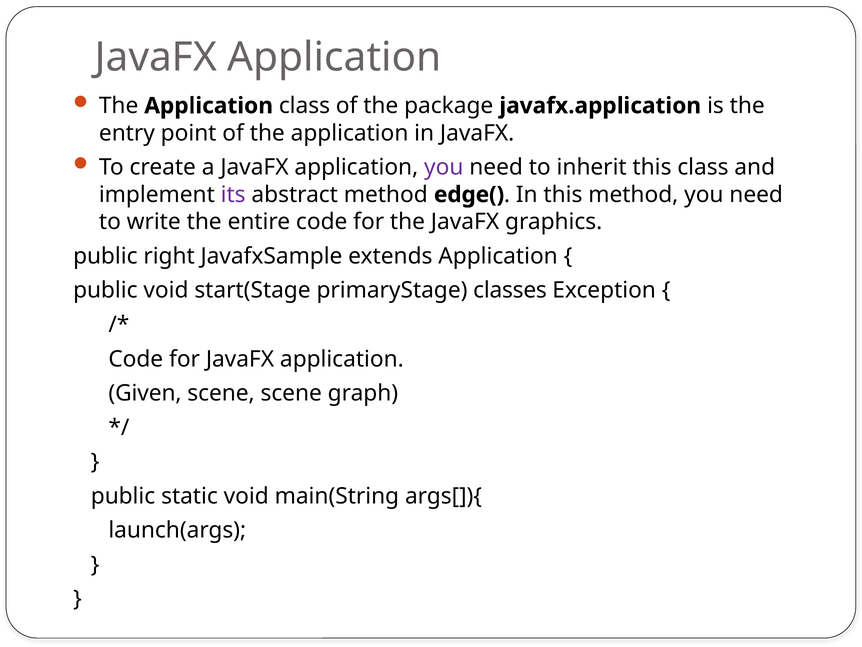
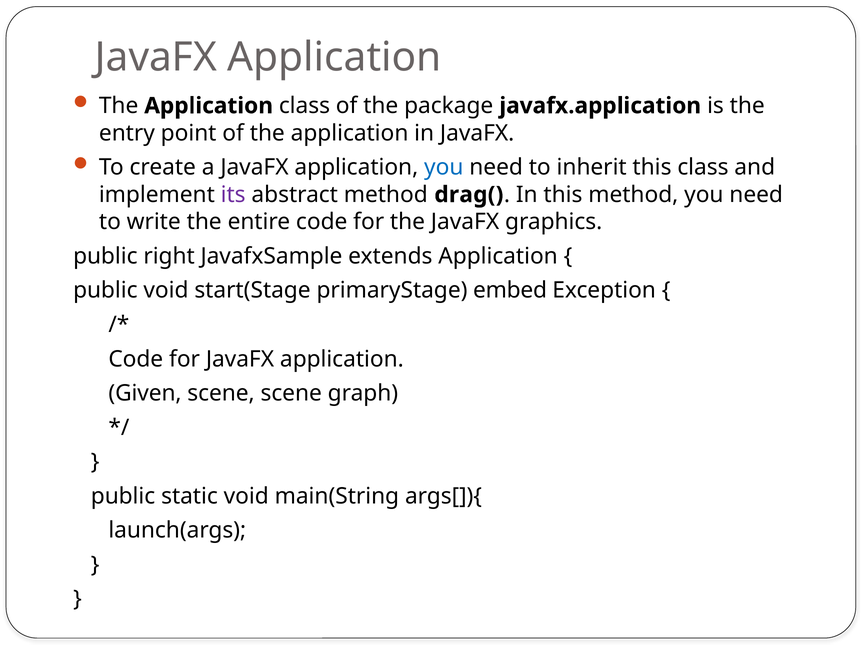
you at (444, 167) colour: purple -> blue
edge(: edge( -> drag(
classes: classes -> embed
